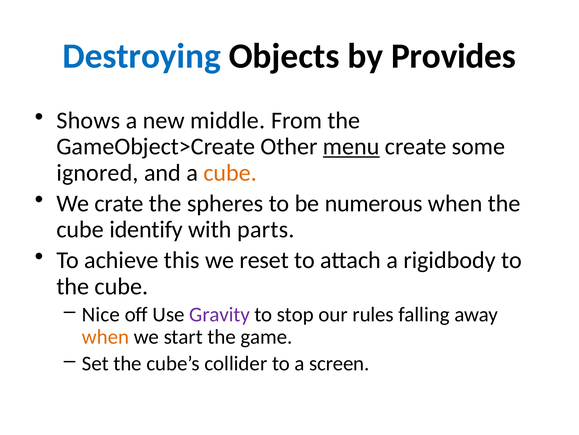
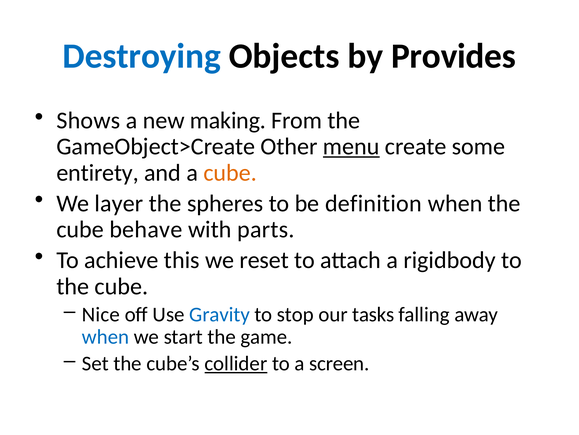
middle: middle -> making
ignored: ignored -> entirety
crate: crate -> layer
numerous: numerous -> definition
identify: identify -> behave
Gravity colour: purple -> blue
rules: rules -> tasks
when at (105, 336) colour: orange -> blue
collider underline: none -> present
